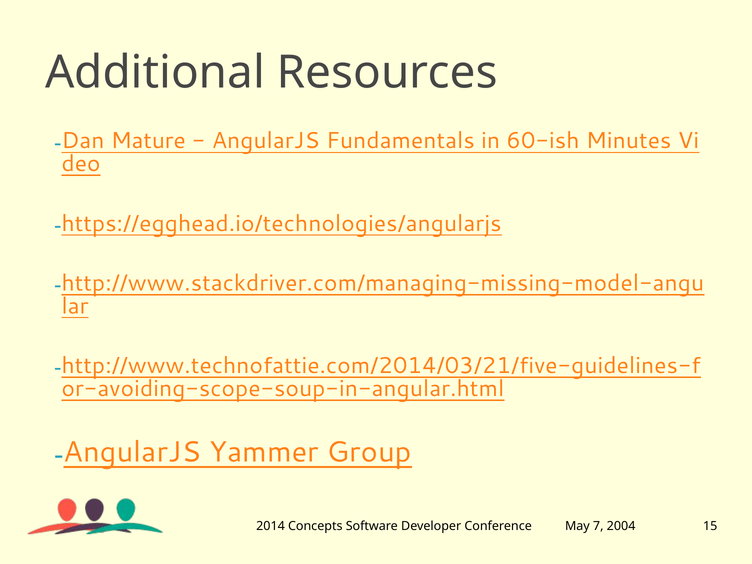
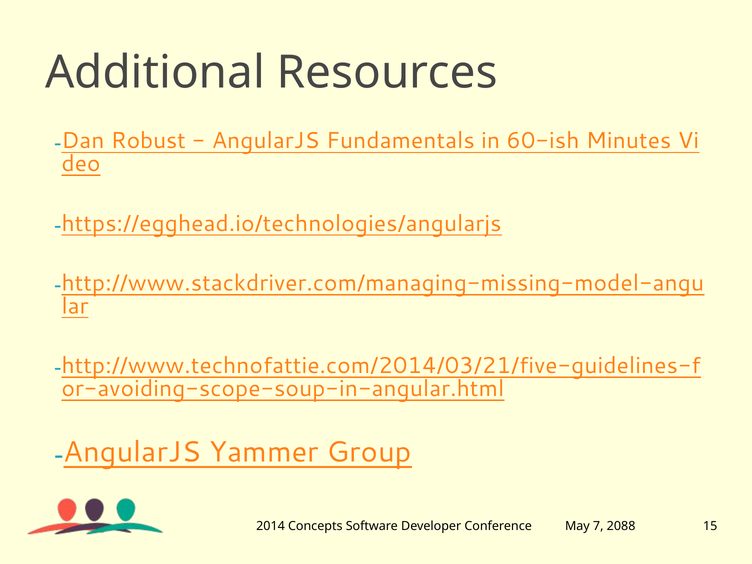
Mature: Mature -> Robust
2004: 2004 -> 2088
